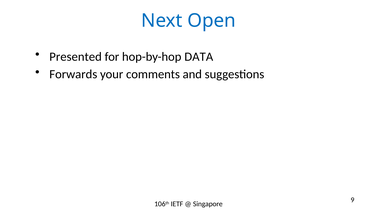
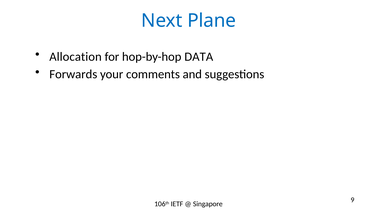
Open: Open -> Plane
Presented: Presented -> Allocation
